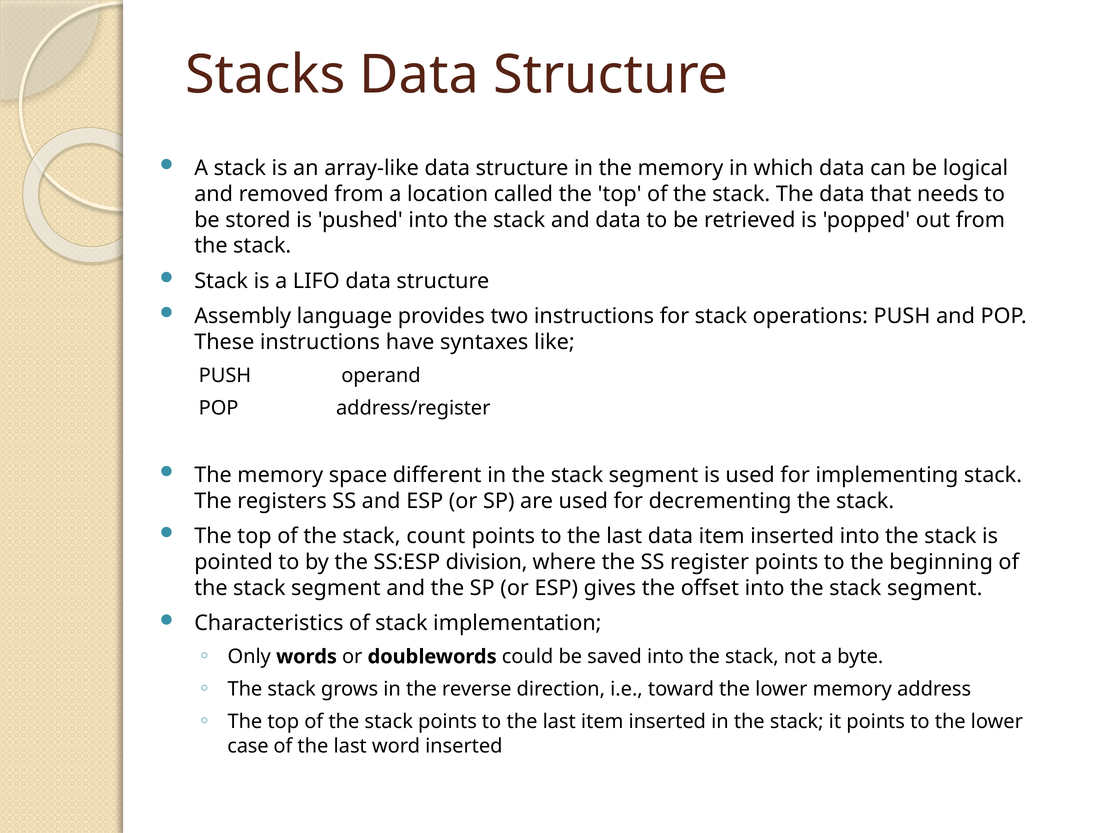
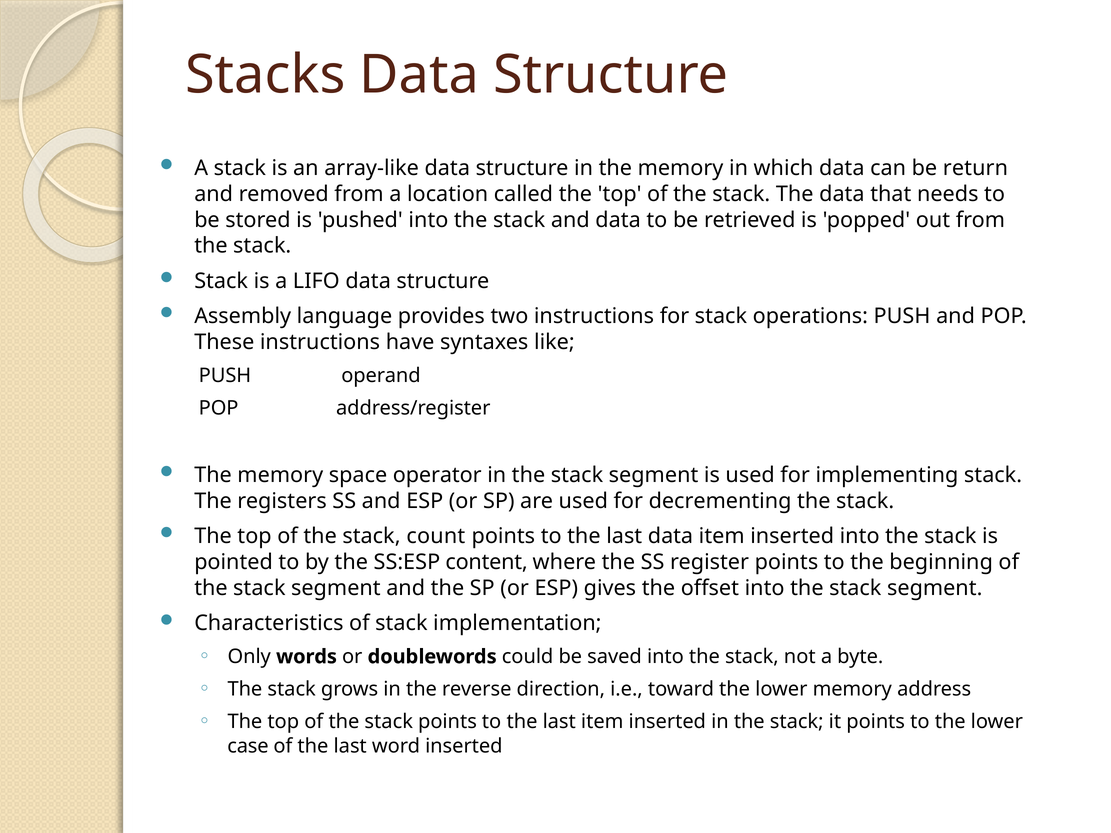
logical: logical -> return
different: different -> operator
division: division -> content
